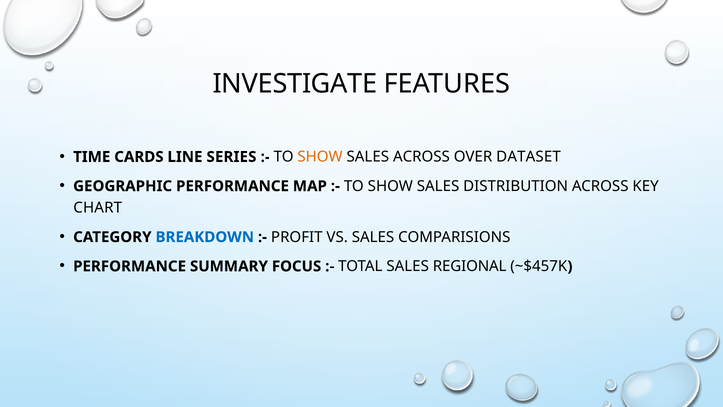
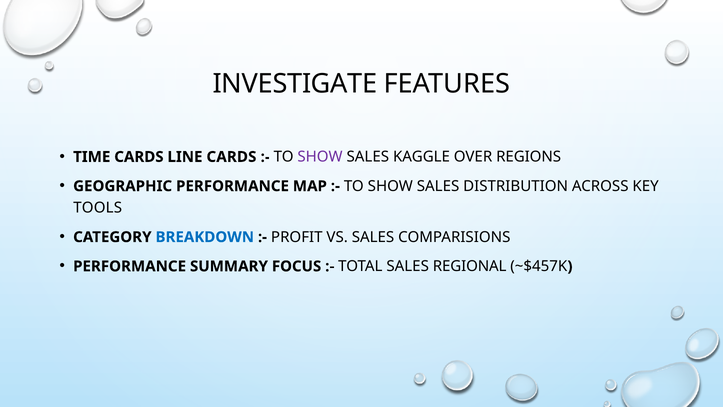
LINE SERIES: SERIES -> CARDS
SHOW at (320, 157) colour: orange -> purple
SALES ACROSS: ACROSS -> KAGGLE
DATASET: DATASET -> REGIONS
CHART: CHART -> TOOLS
